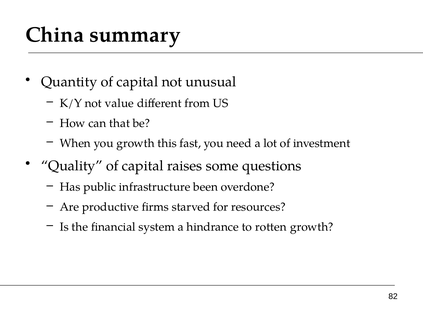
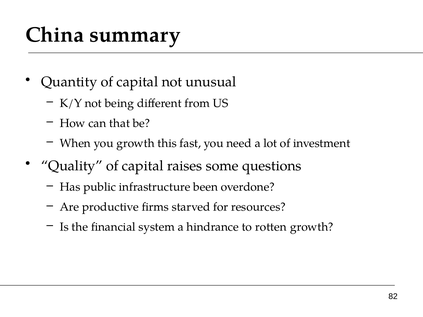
value: value -> being
